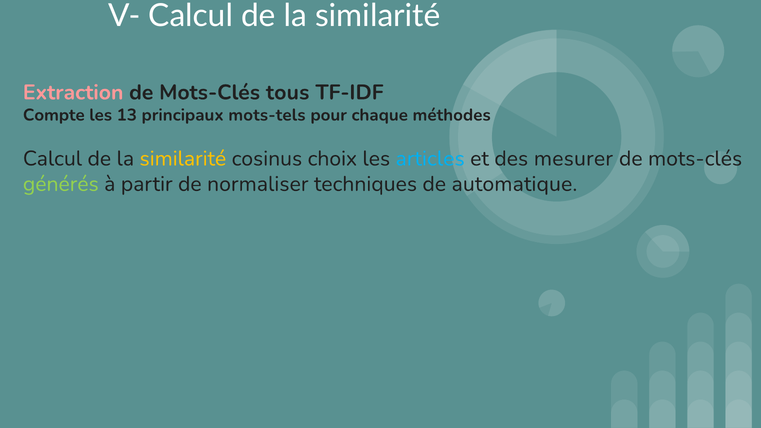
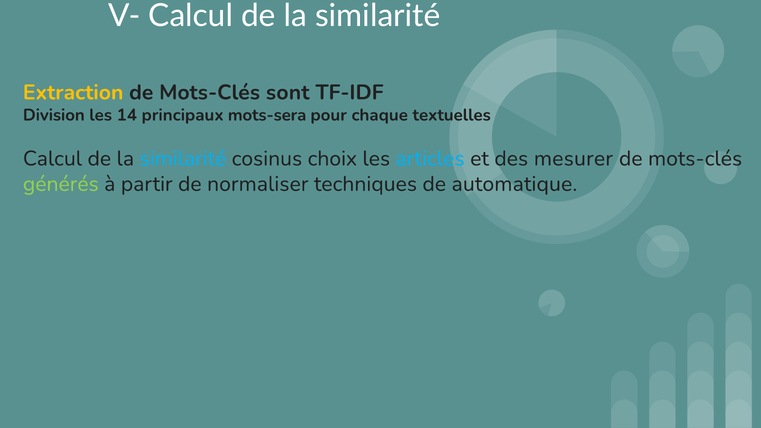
Extraction colour: pink -> yellow
tous: tous -> sont
Compte: Compte -> Division
13: 13 -> 14
mots-tels: mots-tels -> mots-sera
méthodes: méthodes -> textuelles
similarité at (183, 159) colour: yellow -> light blue
